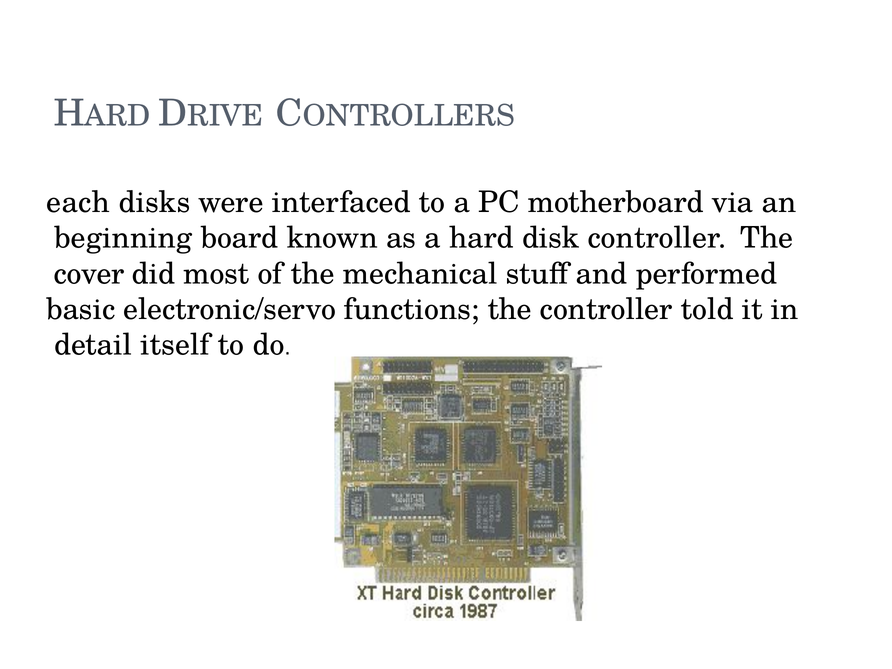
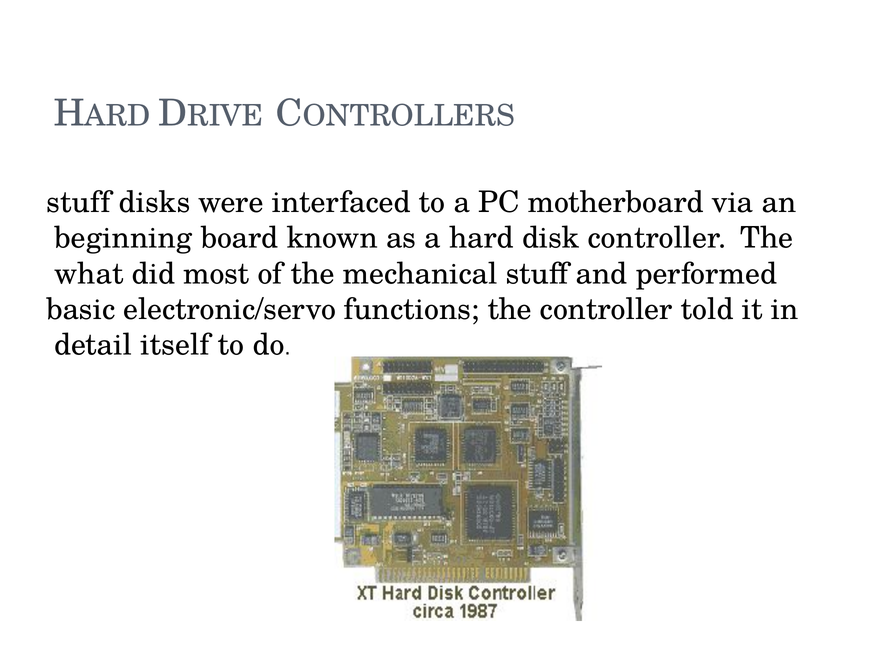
each at (78, 202): each -> stuff
cover: cover -> what
